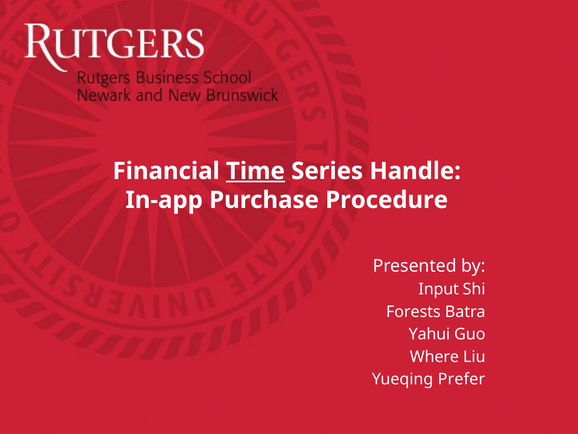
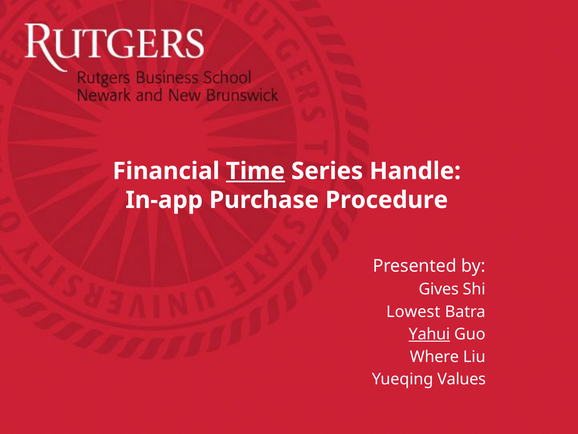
Input: Input -> Gives
Forests: Forests -> Lowest
Yahui underline: none -> present
Prefer: Prefer -> Values
